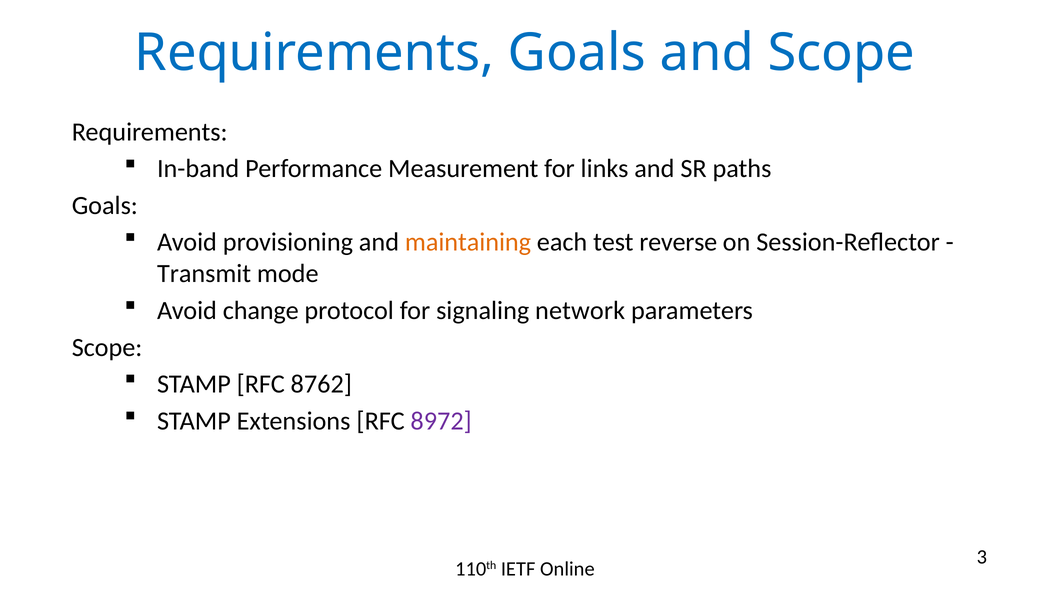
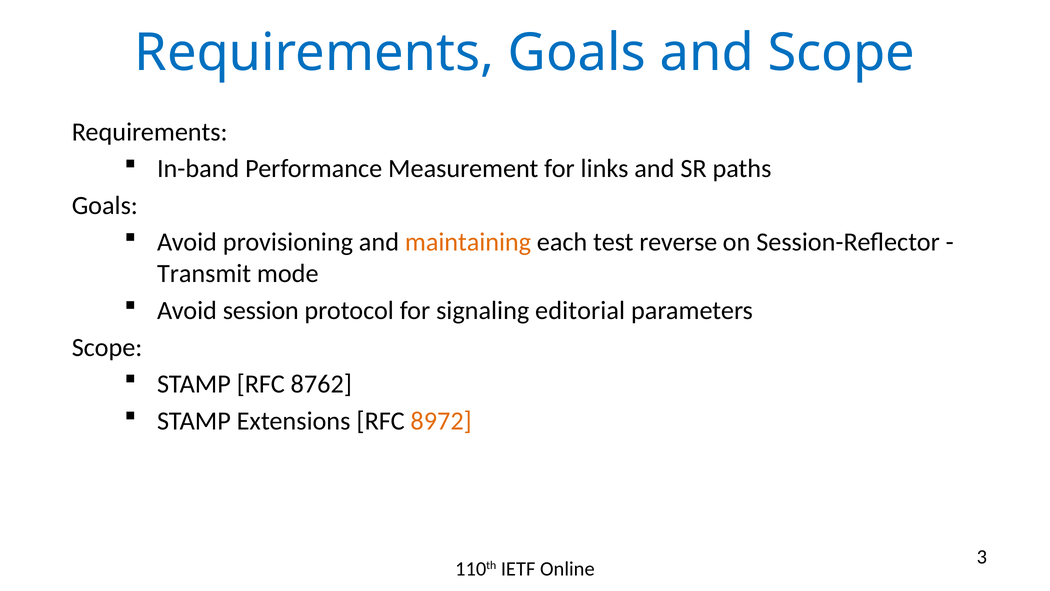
change: change -> session
network: network -> editorial
8972 colour: purple -> orange
